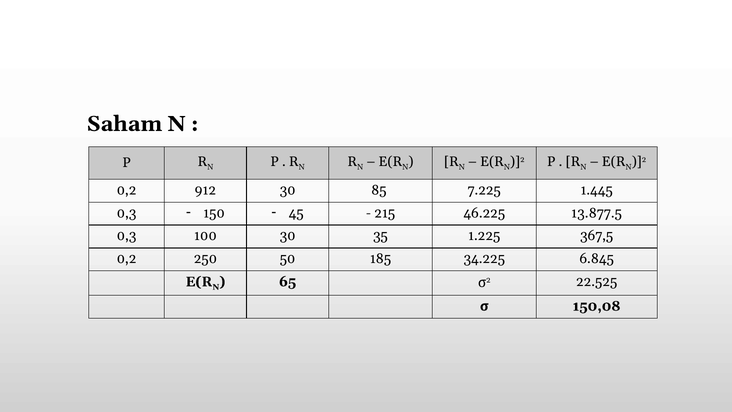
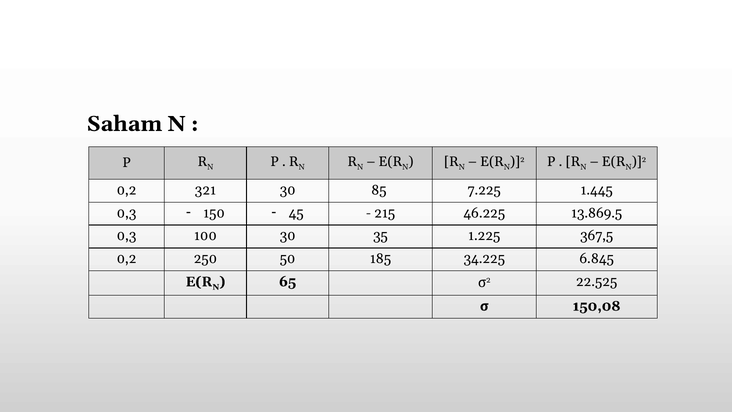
912: 912 -> 321
13.877.5: 13.877.5 -> 13.869.5
